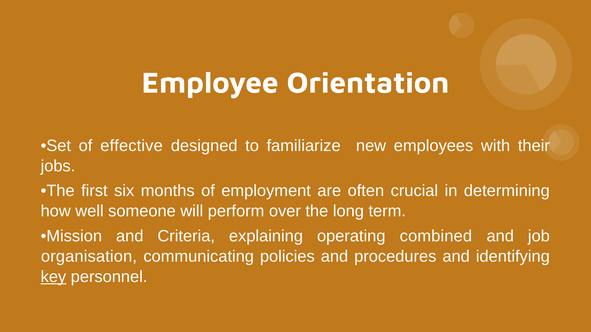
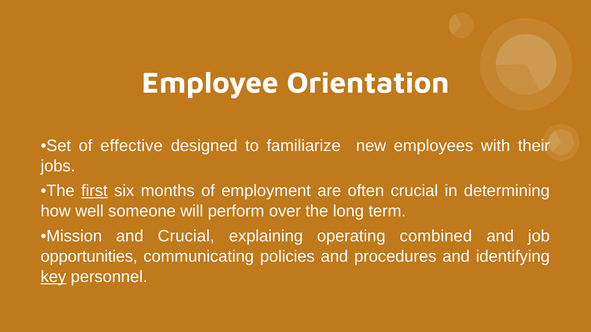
first underline: none -> present
and Criteria: Criteria -> Crucial
organisation: organisation -> opportunities
